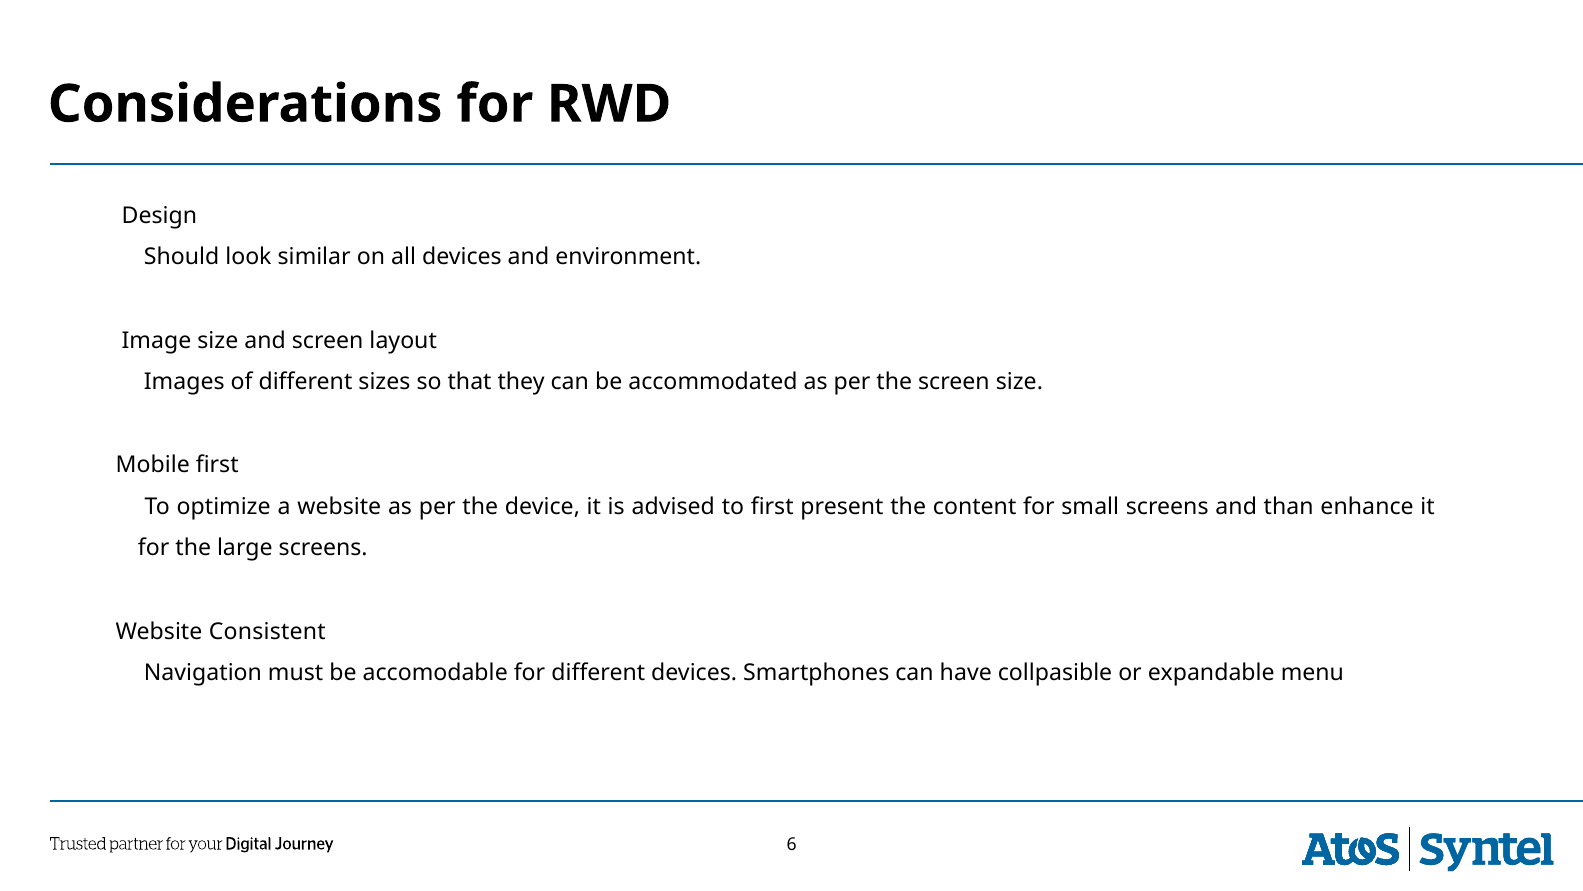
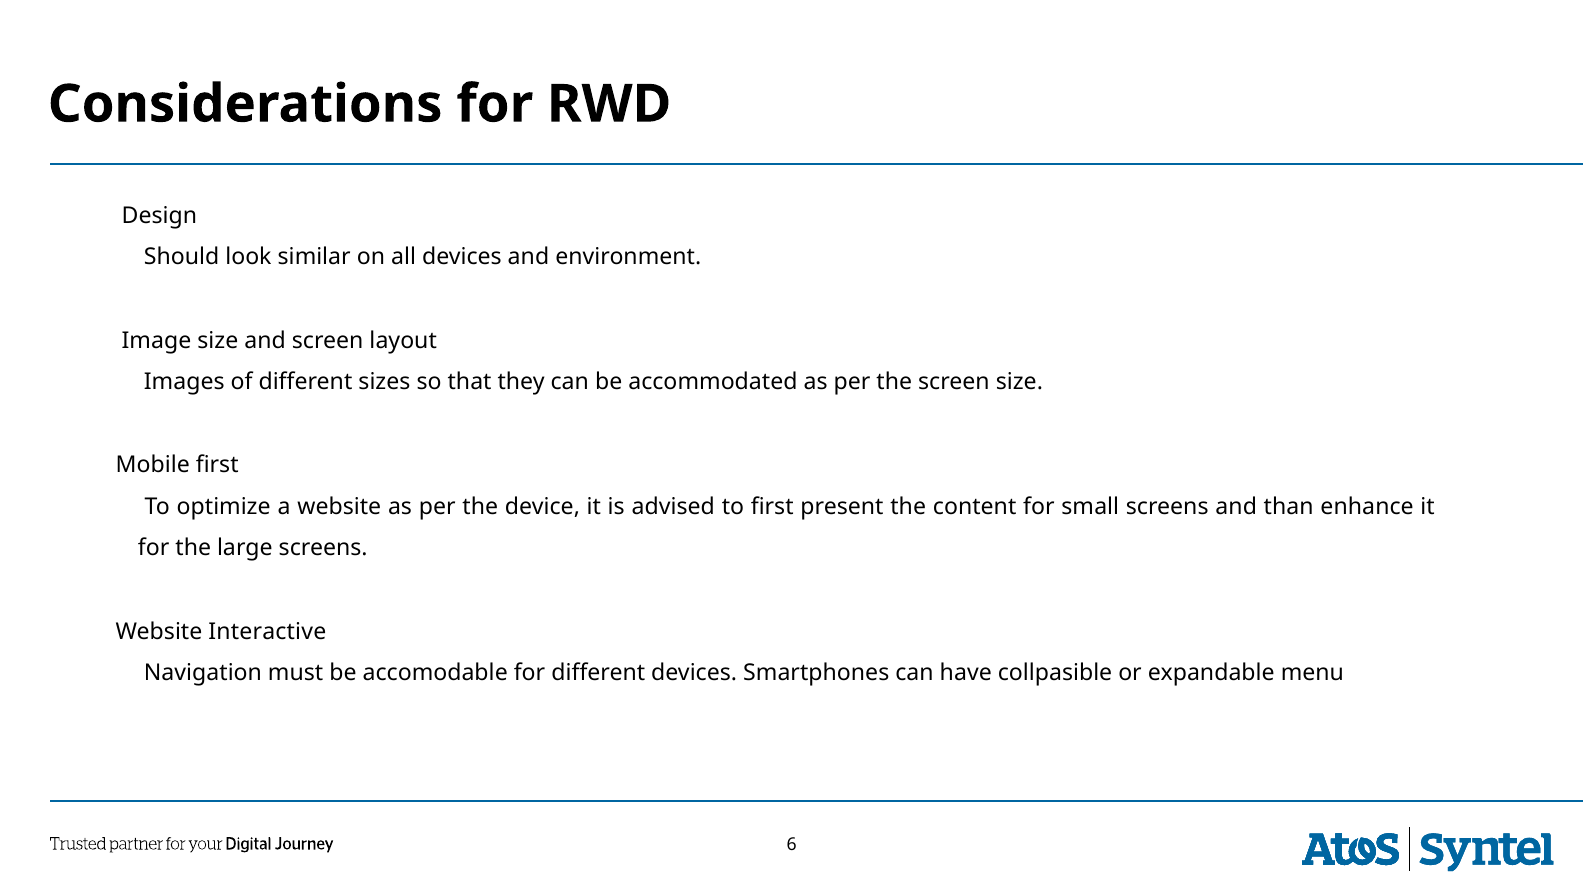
Consistent: Consistent -> Interactive
